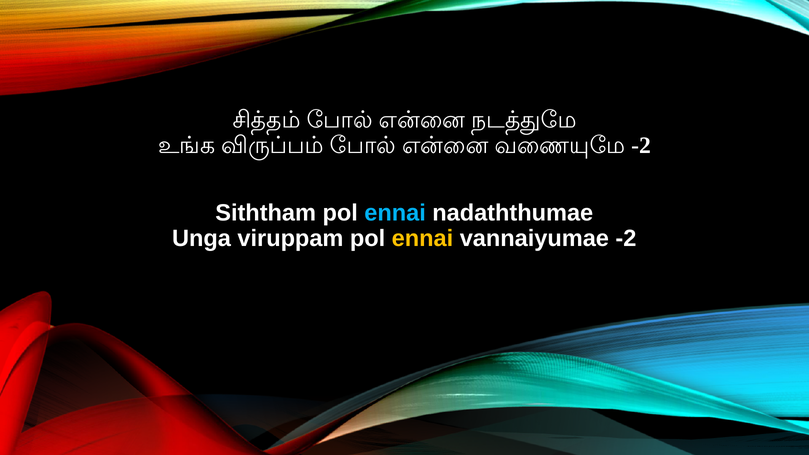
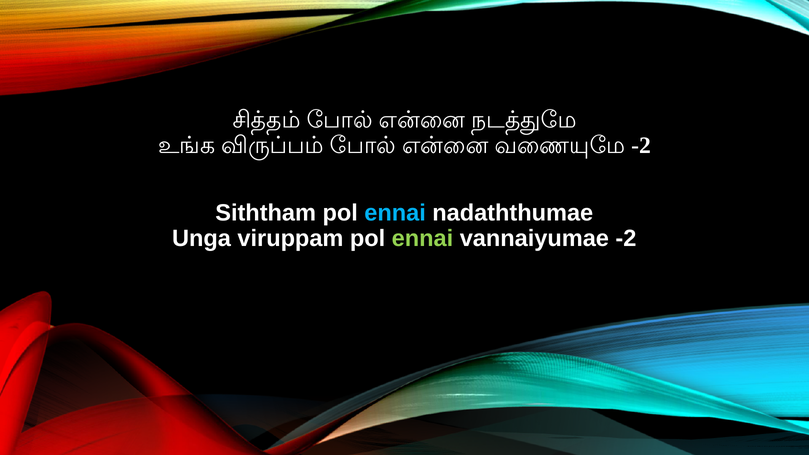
ennai at (422, 239) colour: yellow -> light green
